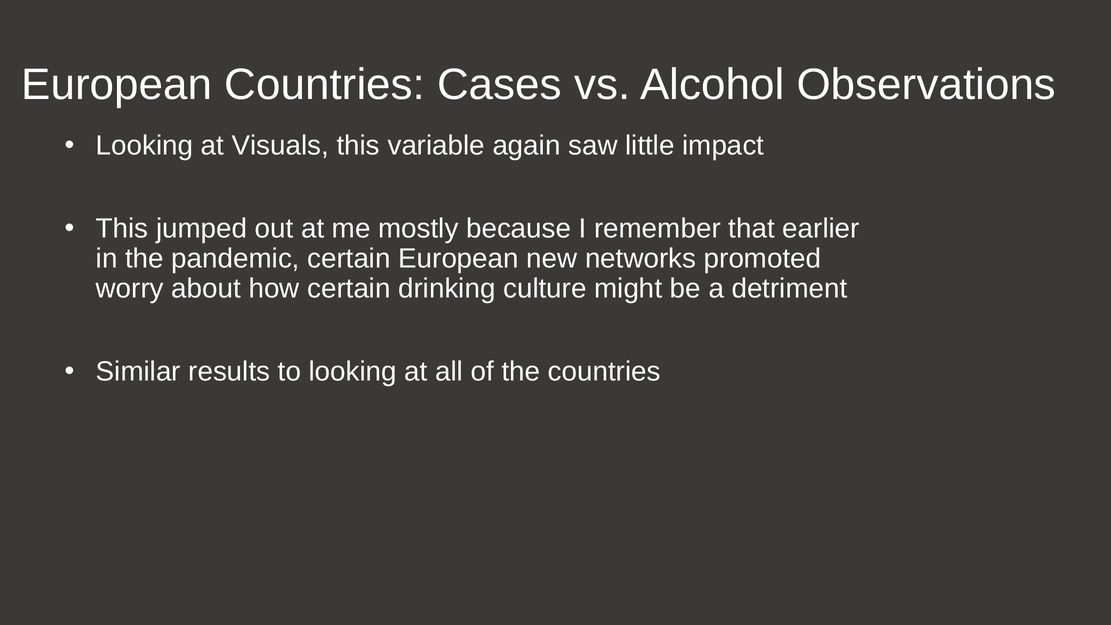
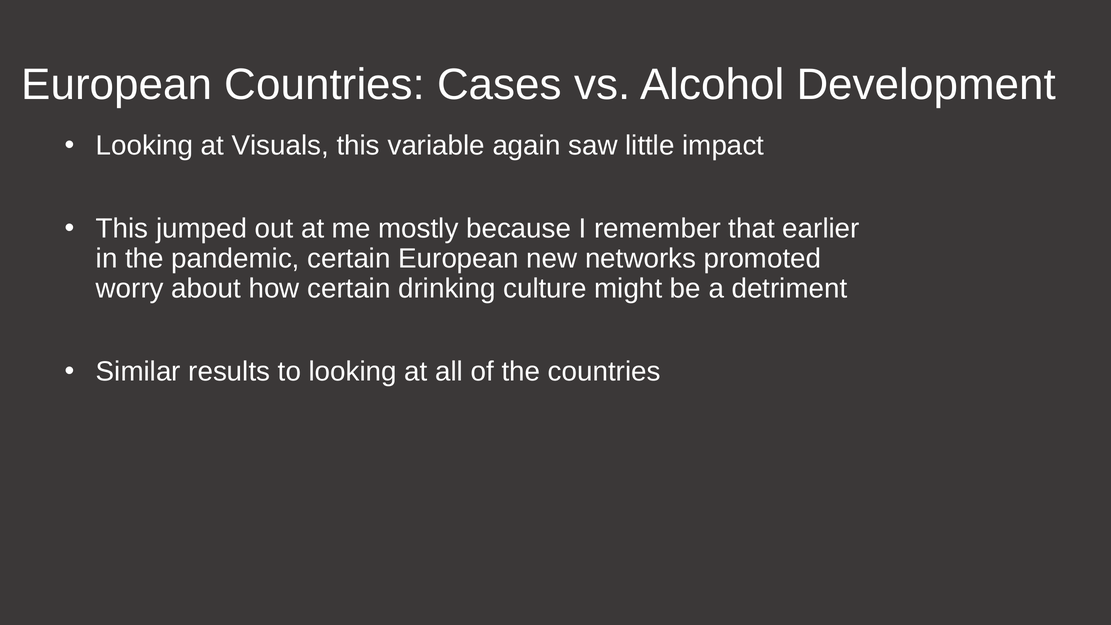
Observations: Observations -> Development
